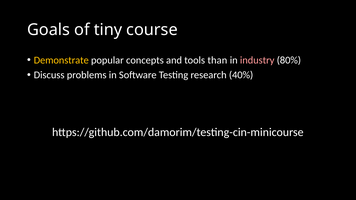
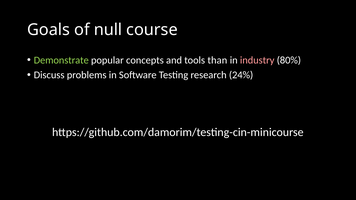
tiny: tiny -> null
Demonstrate colour: yellow -> light green
40%: 40% -> 24%
